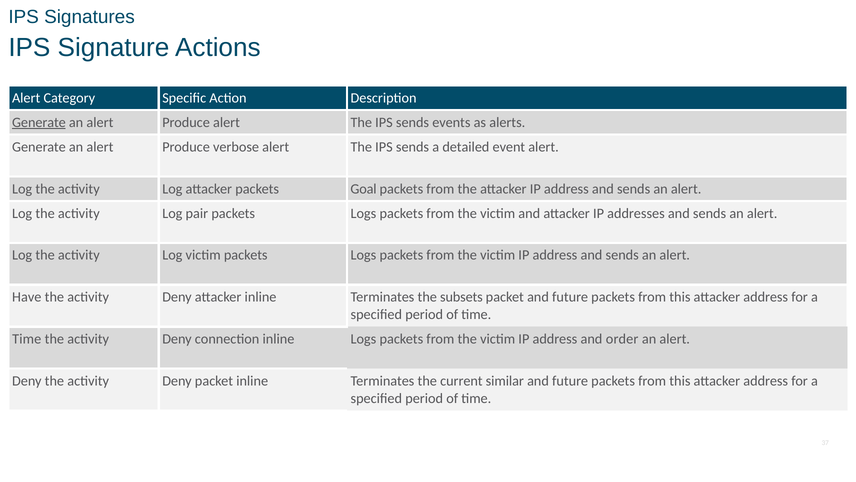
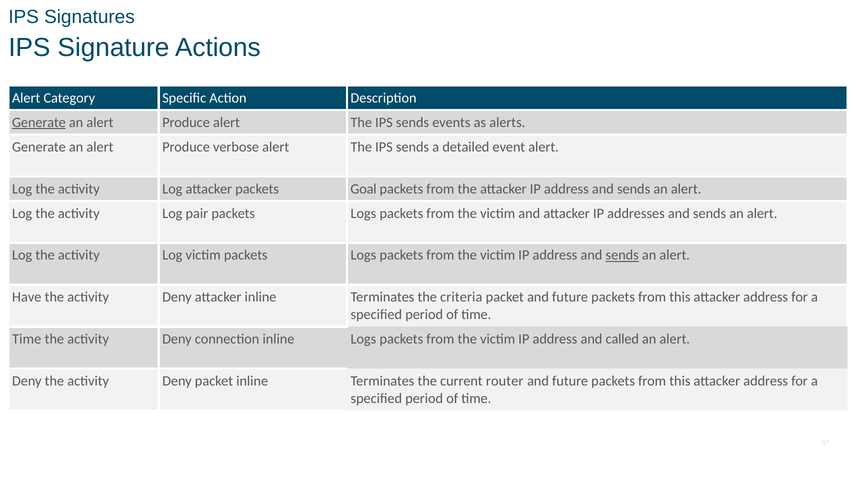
sends at (622, 255) underline: none -> present
subsets: subsets -> criteria
order: order -> called
similar: similar -> router
